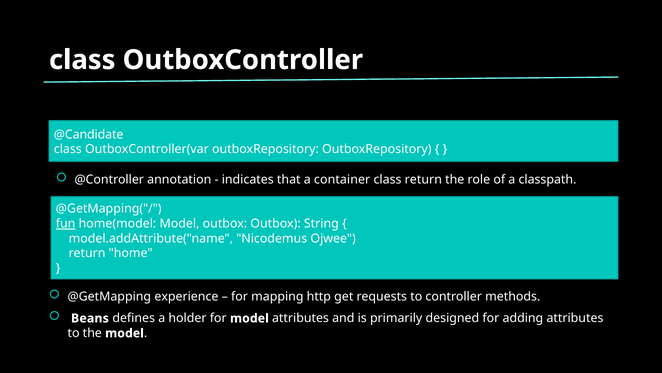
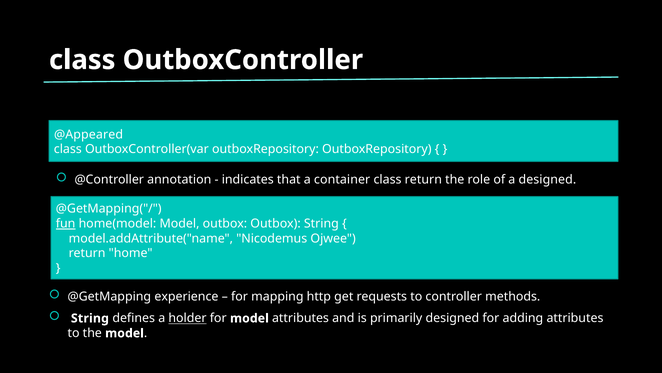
@Candidate: @Candidate -> @Appeared
a classpath: classpath -> designed
Beans at (90, 318): Beans -> String
holder underline: none -> present
